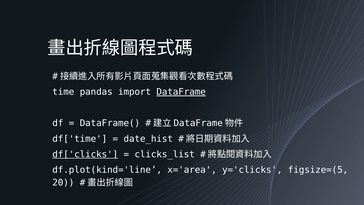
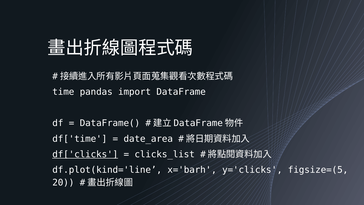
DataFrame underline: present -> none
date_hist: date_hist -> date_area
x='area: x='area -> x='barh
